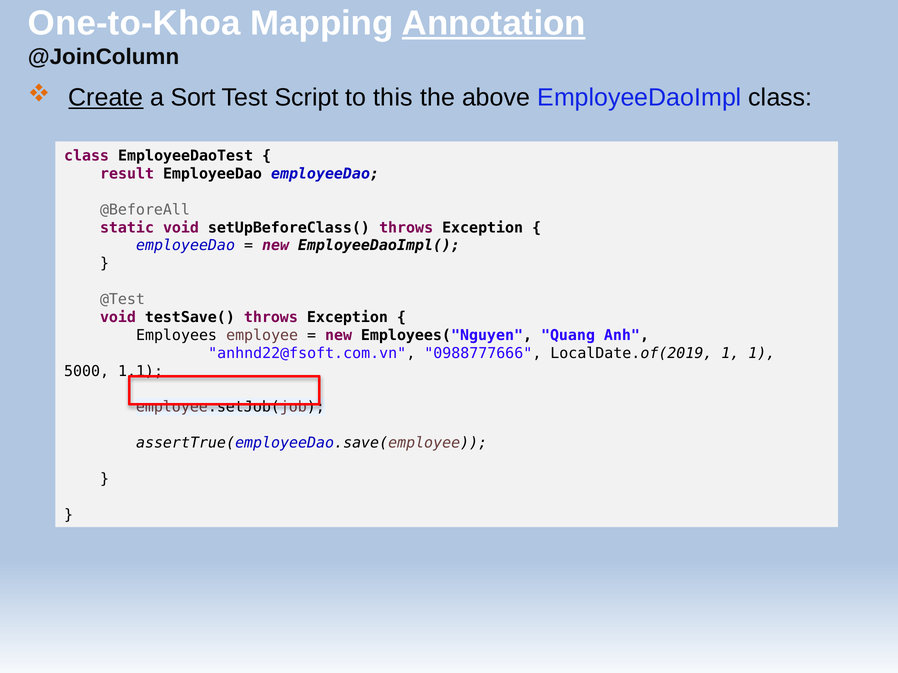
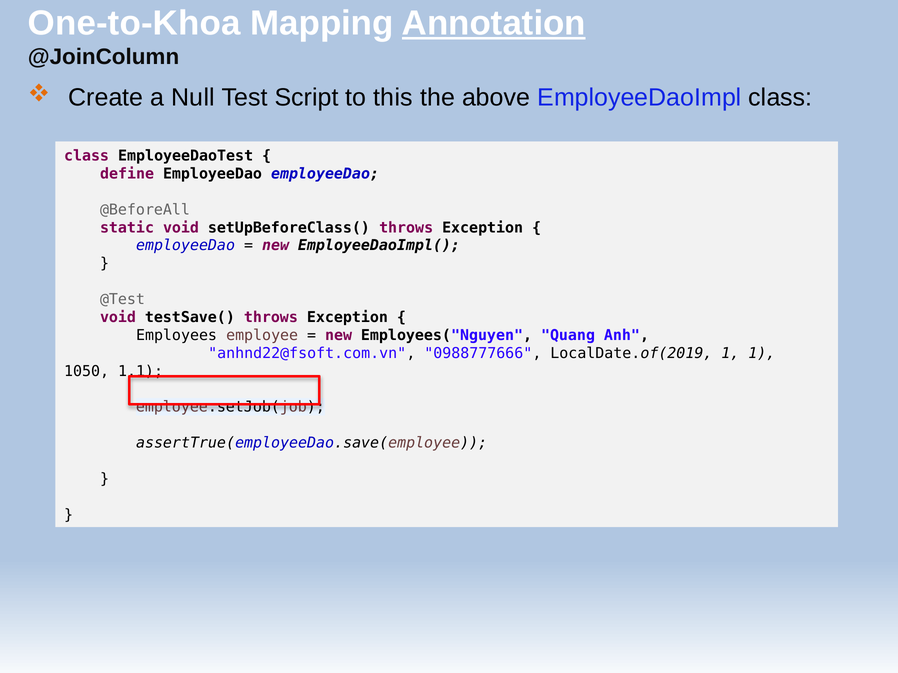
Create underline: present -> none
Sort: Sort -> Null
result: result -> define
5000: 5000 -> 1050
